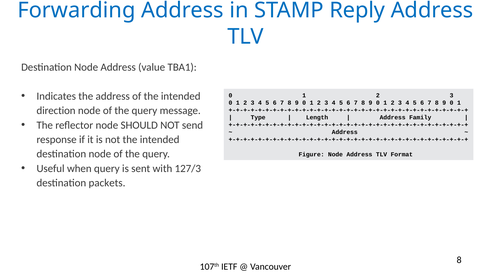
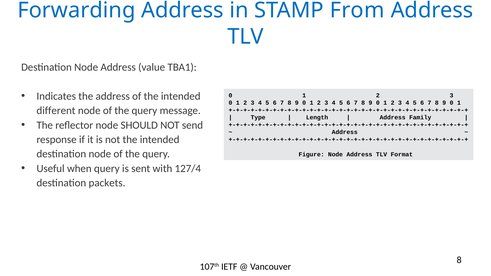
Reply: Reply -> From
direction: direction -> different
127/3: 127/3 -> 127/4
